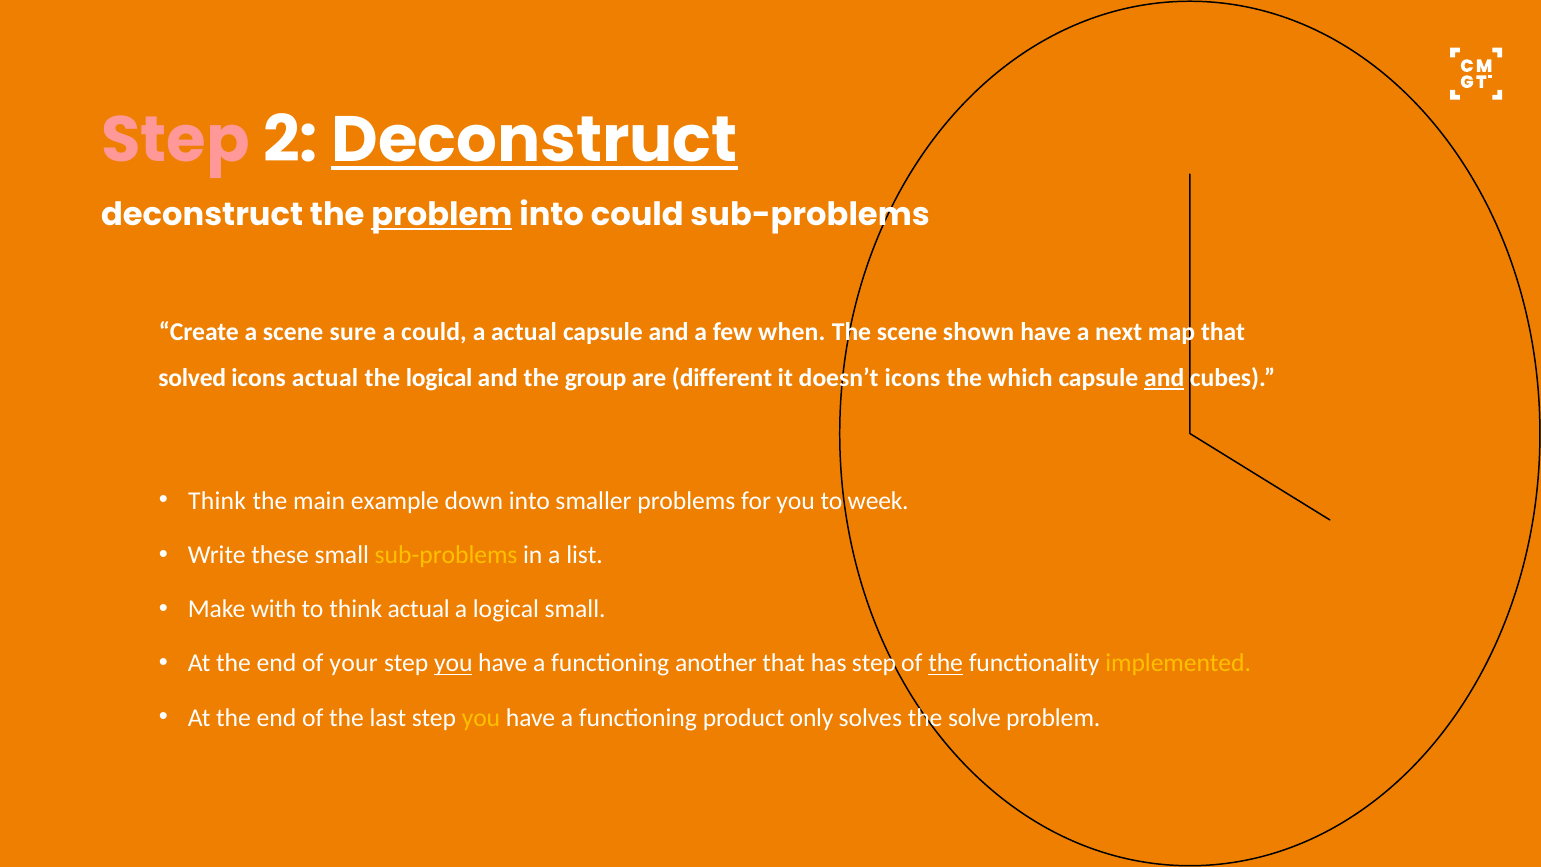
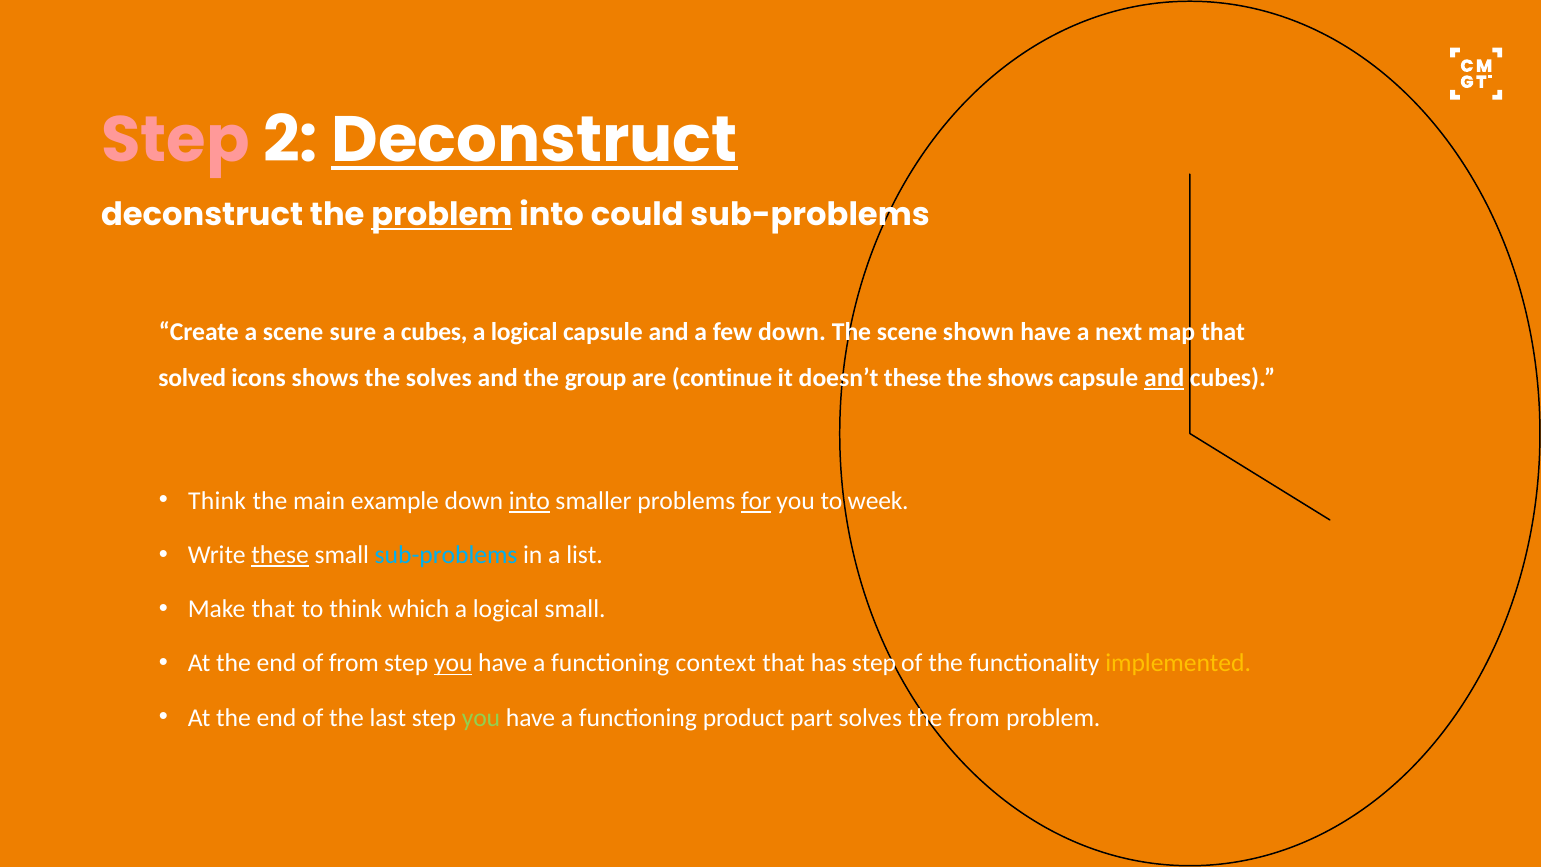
a could: could -> cubes
actual at (524, 332): actual -> logical
few when: when -> down
icons actual: actual -> shows
the logical: logical -> solves
different: different -> continue
doesn’t icons: icons -> these
the which: which -> shows
into at (529, 501) underline: none -> present
for underline: none -> present
these at (280, 555) underline: none -> present
sub-problems at (446, 555) colour: yellow -> light blue
Make with: with -> that
think actual: actual -> which
of your: your -> from
another: another -> context
the at (946, 663) underline: present -> none
you at (481, 717) colour: yellow -> light green
only: only -> part
the solve: solve -> from
